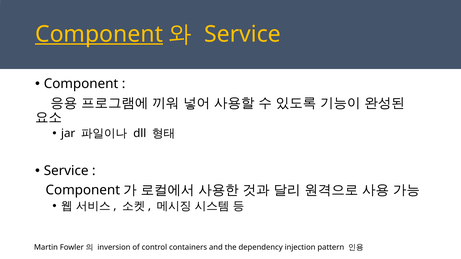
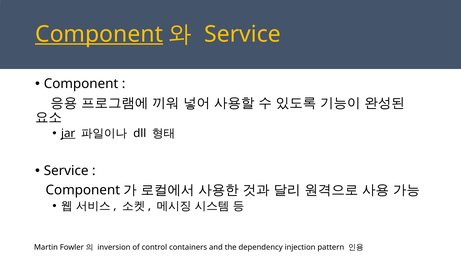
jar underline: none -> present
